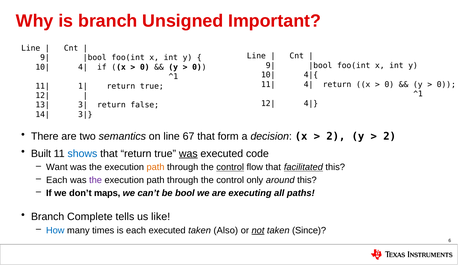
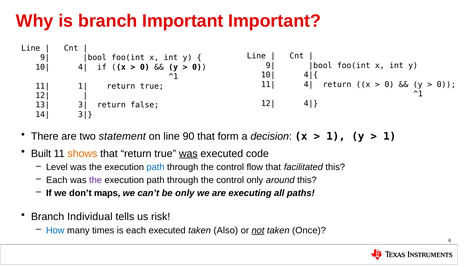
branch Unsigned: Unsigned -> Important
semantics: semantics -> statement
67: 67 -> 90
2 at (336, 136): 2 -> 1
2 at (390, 136): 2 -> 1
shows colour: blue -> orange
Want: Want -> Level
path at (156, 167) colour: orange -> blue
control at (230, 167) underline: present -> none
facilitated underline: present -> none
be bool: bool -> only
Complete: Complete -> Individual
like: like -> risk
Since: Since -> Once
